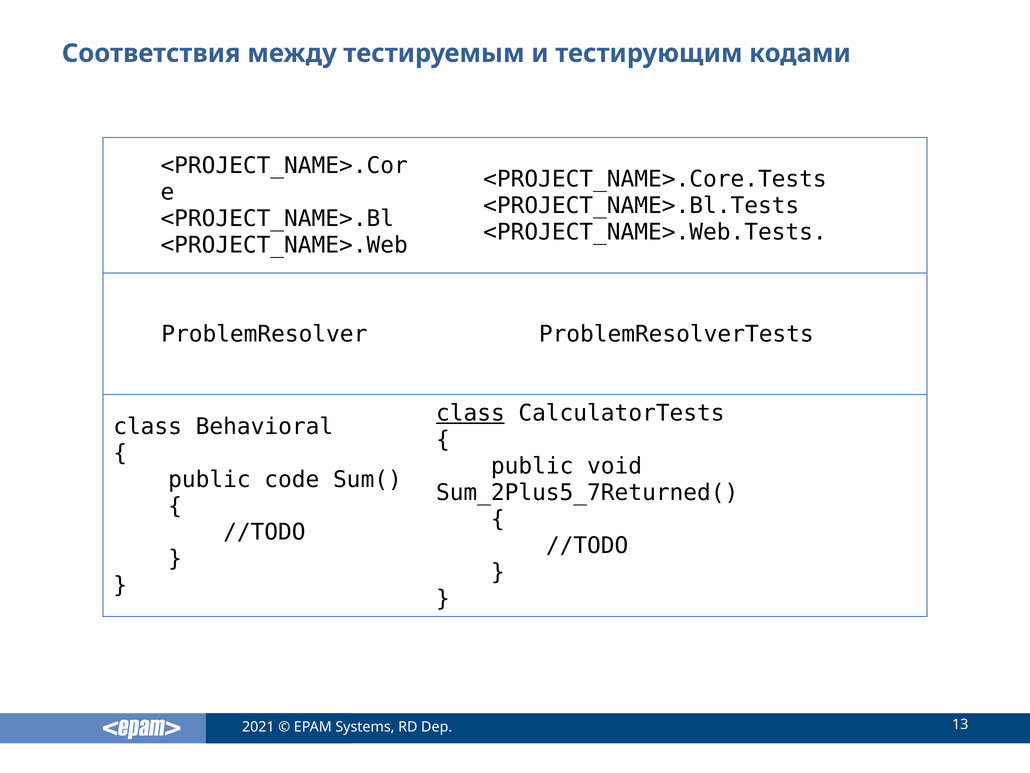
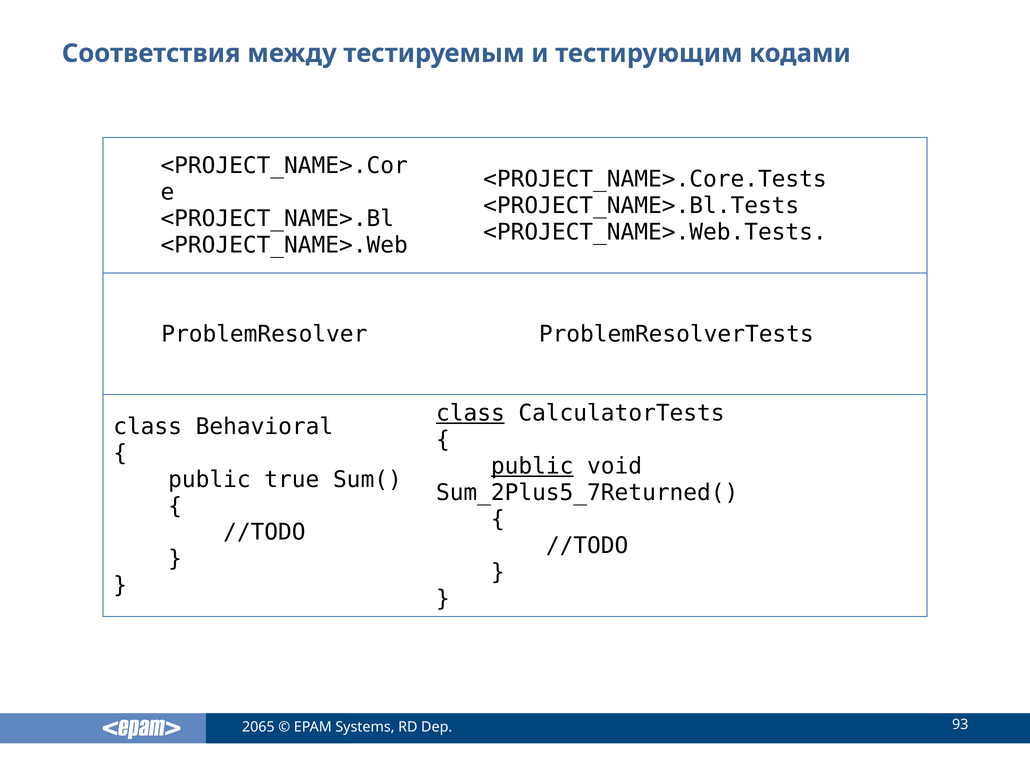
public at (532, 466) underline: none -> present
code: code -> true
2021: 2021 -> 2065
13: 13 -> 93
